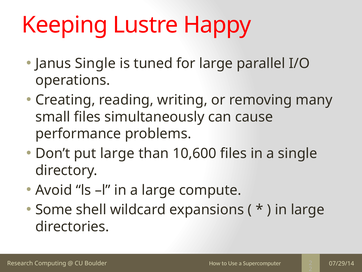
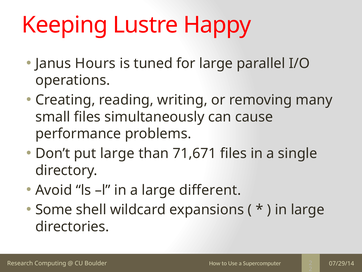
Janus Single: Single -> Hours
10,600: 10,600 -> 71,671
compute: compute -> different
